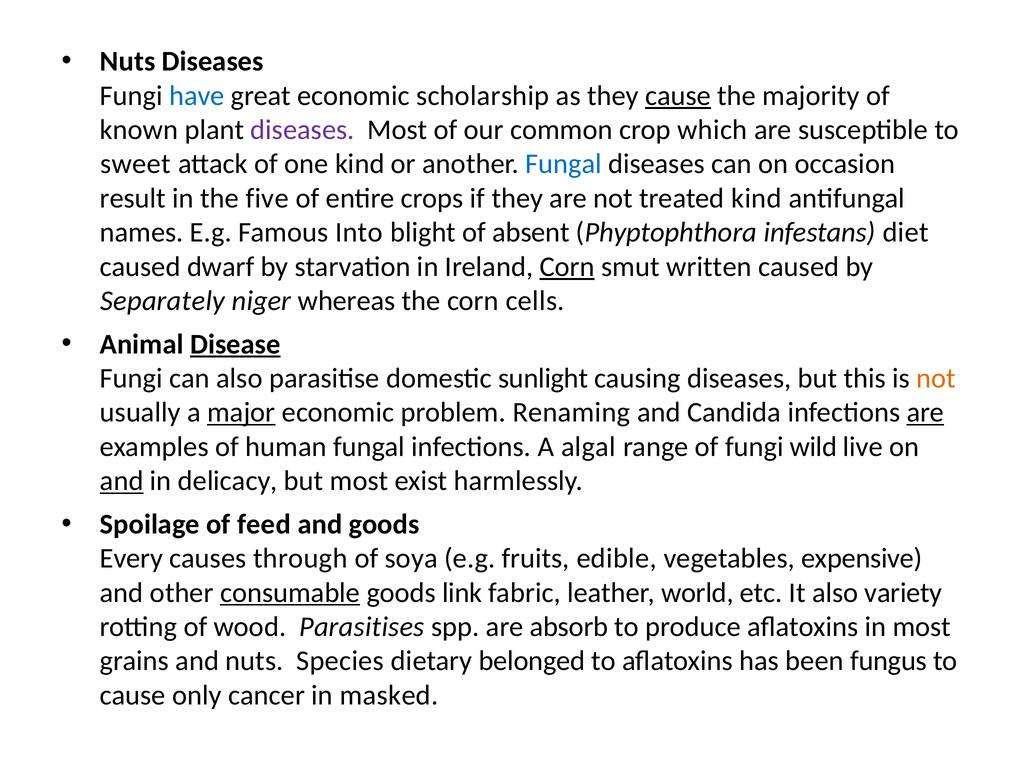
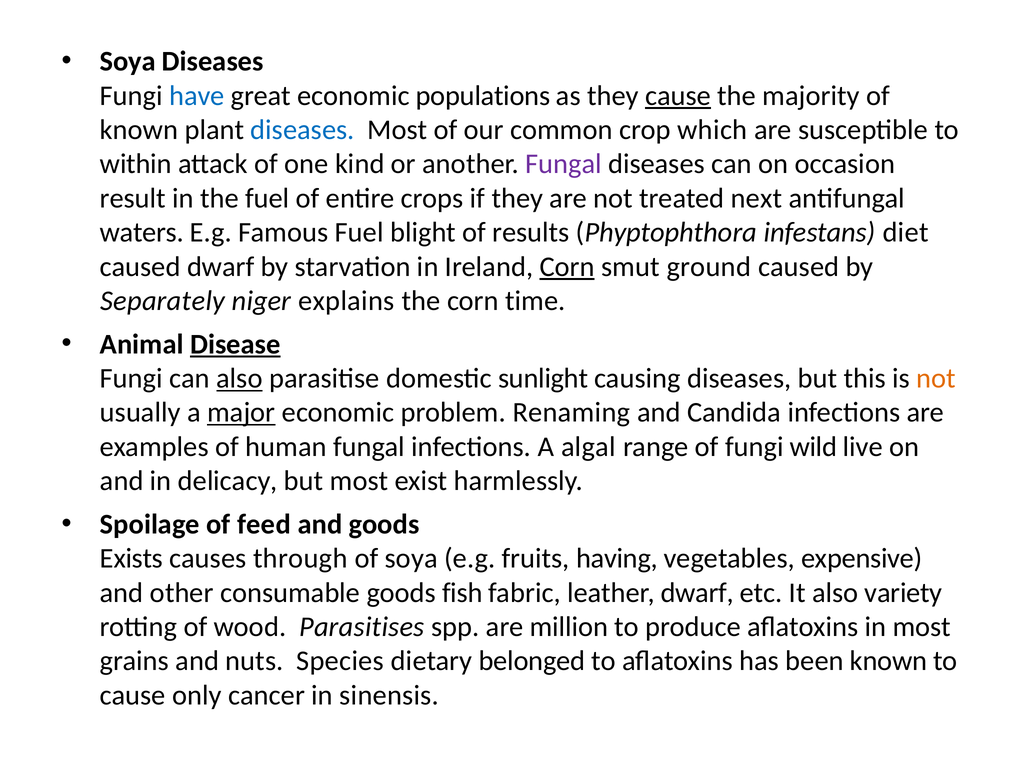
Nuts at (128, 62): Nuts -> Soya
scholarship: scholarship -> populations
diseases at (303, 130) colour: purple -> blue
sweet: sweet -> within
Fungal at (564, 164) colour: blue -> purple
the five: five -> fuel
treated kind: kind -> next
names: names -> waters
Famous Into: Into -> Fuel
absent: absent -> results
written: written -> ground
whereas: whereas -> explains
cells: cells -> time
also at (239, 378) underline: none -> present
are at (925, 412) underline: present -> none
and at (122, 481) underline: present -> none
Every: Every -> Exists
edible: edible -> having
consumable underline: present -> none
link: link -> fish
leather world: world -> dwarf
absorb: absorb -> million
been fungus: fungus -> known
masked: masked -> sinensis
